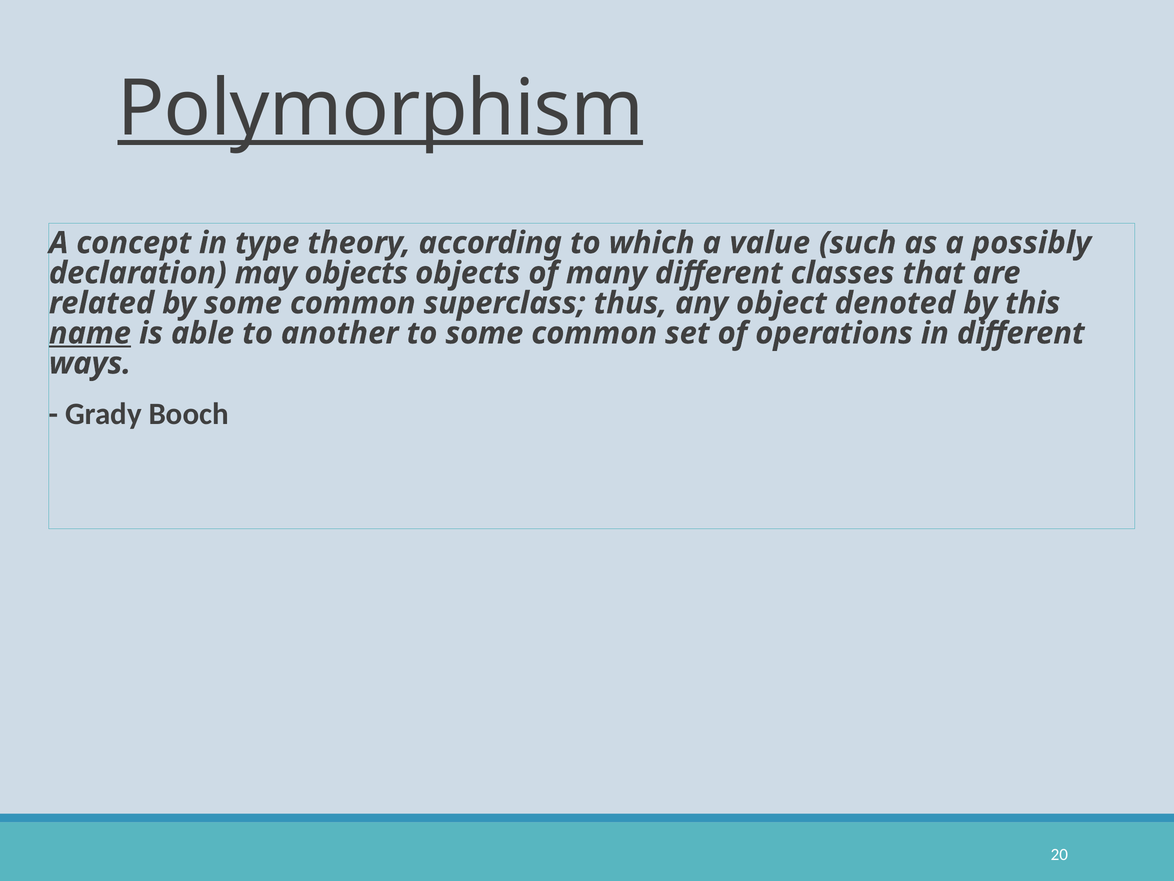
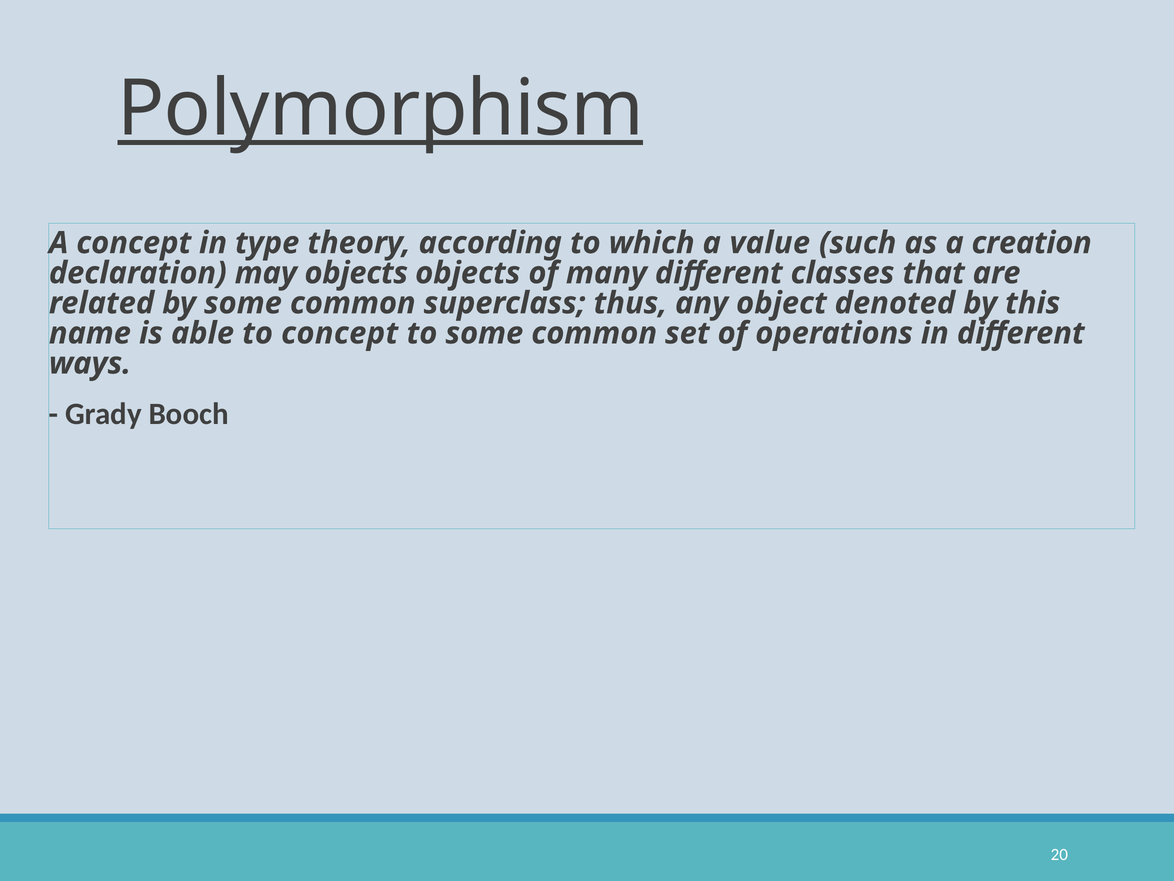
possibly: possibly -> creation
name underline: present -> none
to another: another -> concept
